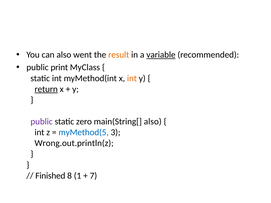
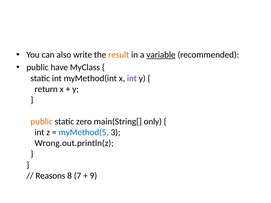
went: went -> write
print: print -> have
int at (132, 78) colour: orange -> purple
return underline: present -> none
public at (42, 122) colour: purple -> orange
main(String[ also: also -> only
Finished: Finished -> Reasons
1: 1 -> 7
7: 7 -> 9
